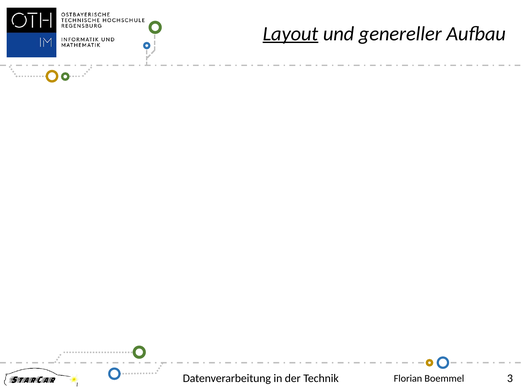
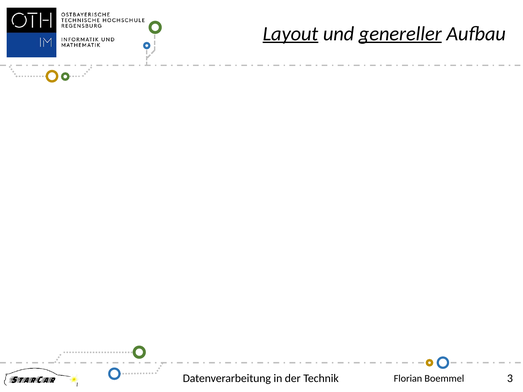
genereller underline: none -> present
